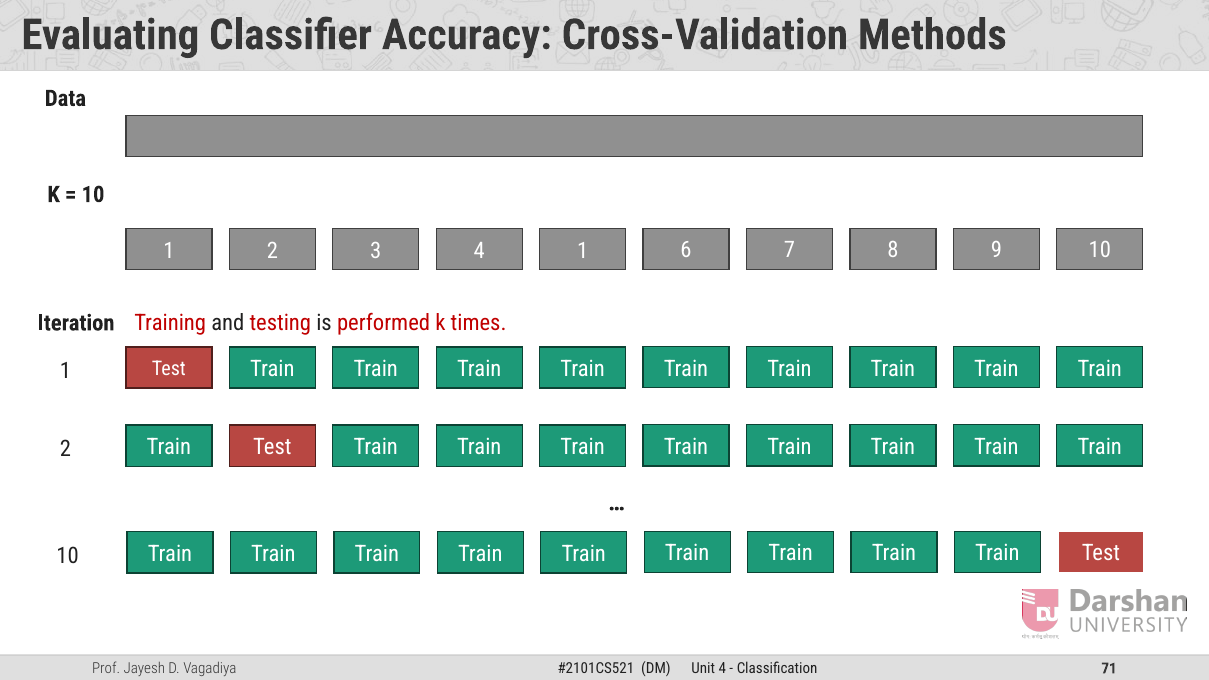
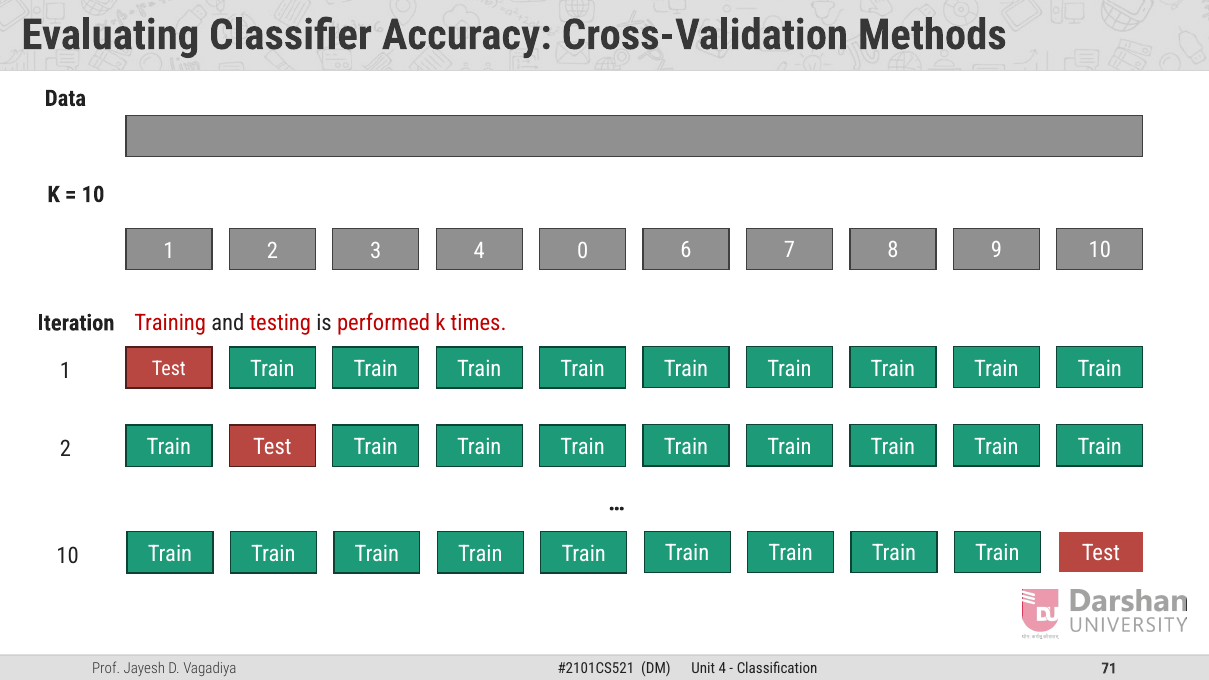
4 1: 1 -> 0
